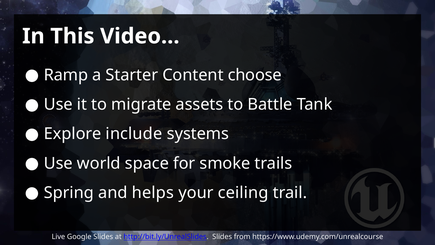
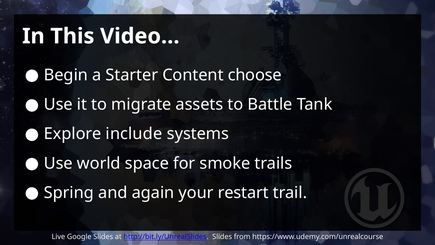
Ramp: Ramp -> Begin
helps: helps -> again
ceiling: ceiling -> restart
